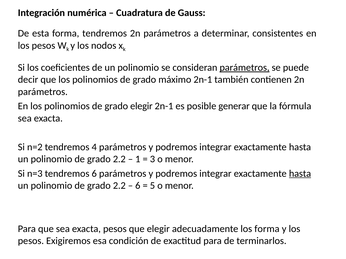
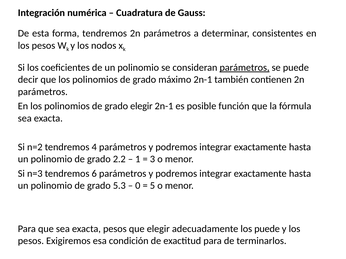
generar: generar -> función
hasta at (300, 174) underline: present -> none
2.2 at (119, 186): 2.2 -> 5.3
6 at (138, 186): 6 -> 0
los forma: forma -> puede
